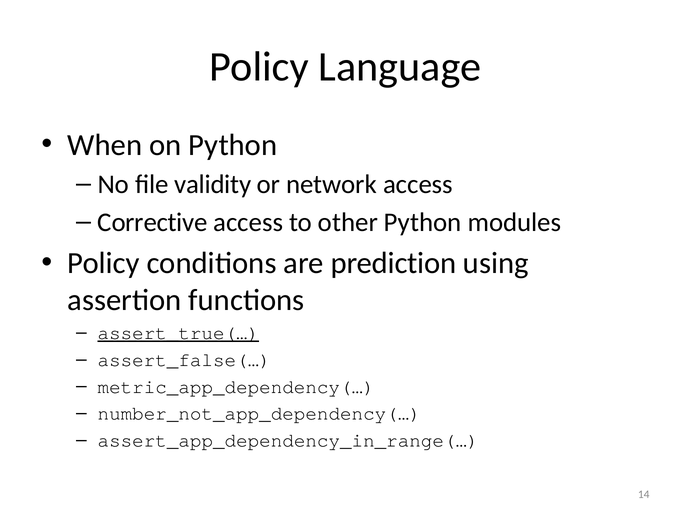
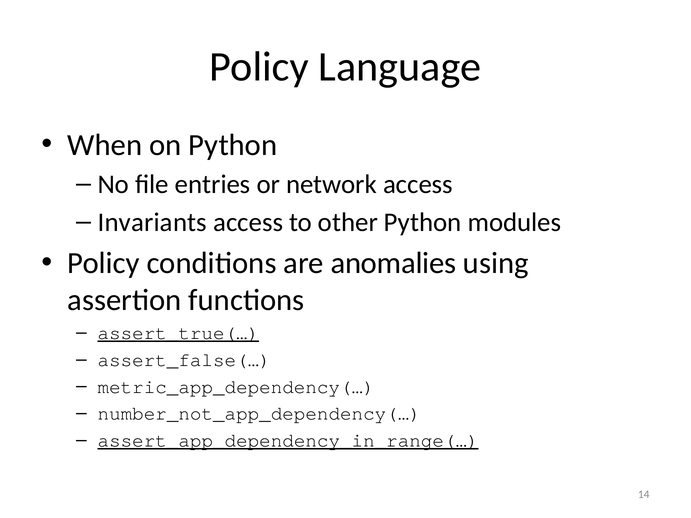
validity: validity -> entries
Corrective: Corrective -> Invariants
prediction: prediction -> anomalies
assert_app_dependency_in_range(… underline: none -> present
